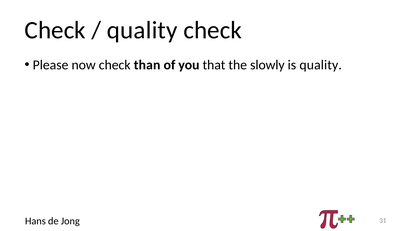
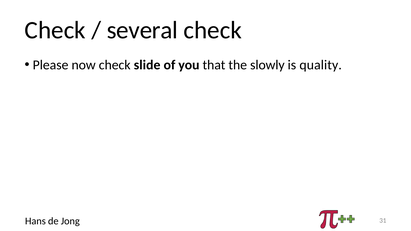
quality at (142, 30): quality -> several
than: than -> slide
